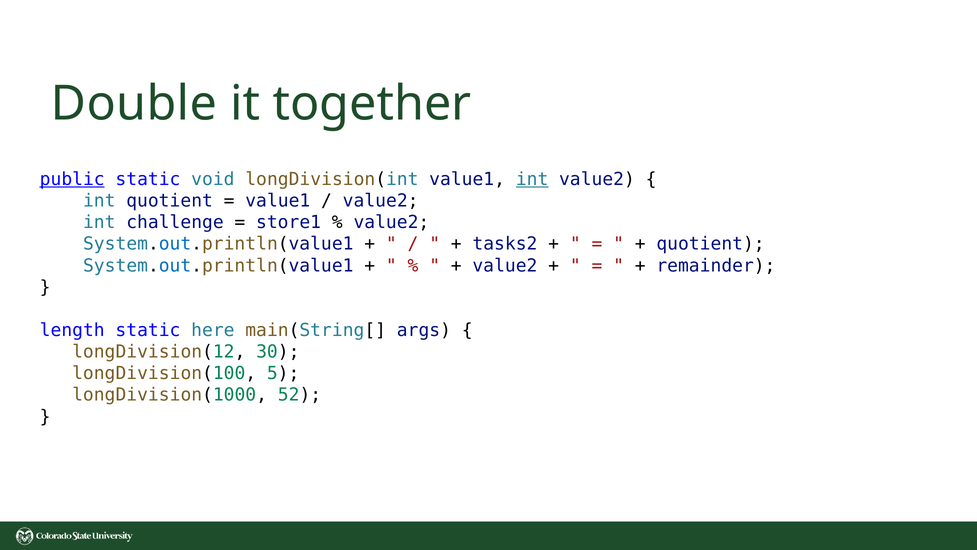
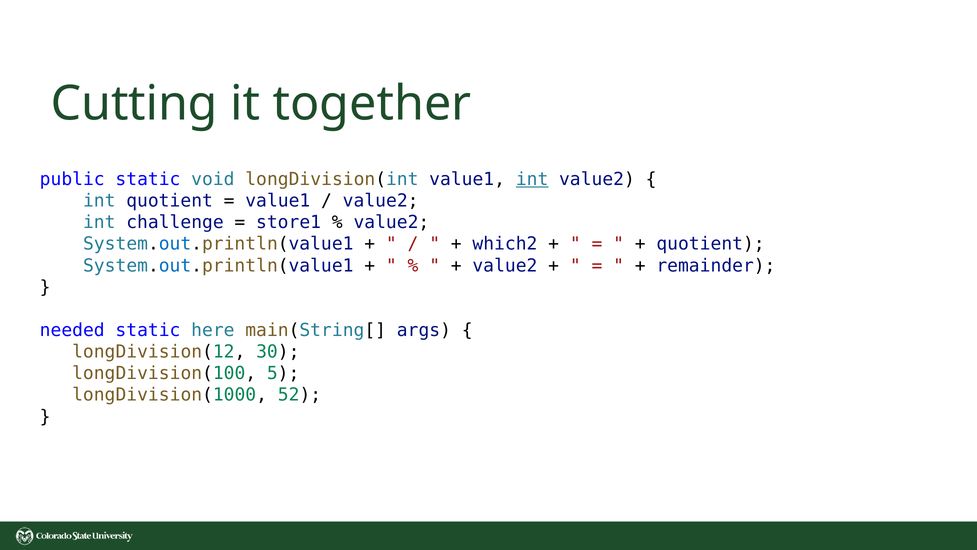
Double: Double -> Cutting
public underline: present -> none
tasks2: tasks2 -> which2
length: length -> needed
